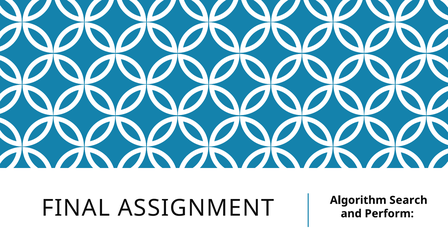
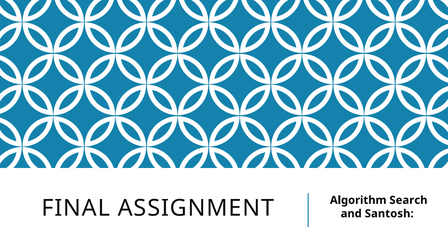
Perform: Perform -> Santosh
